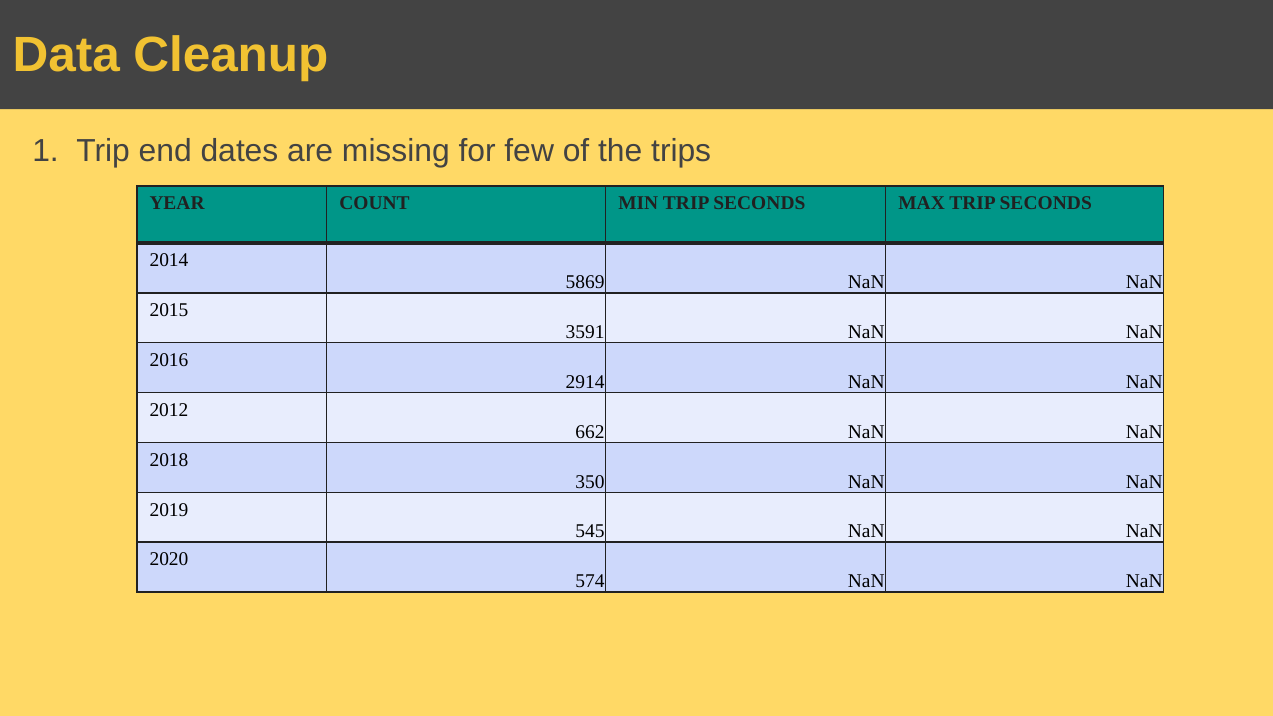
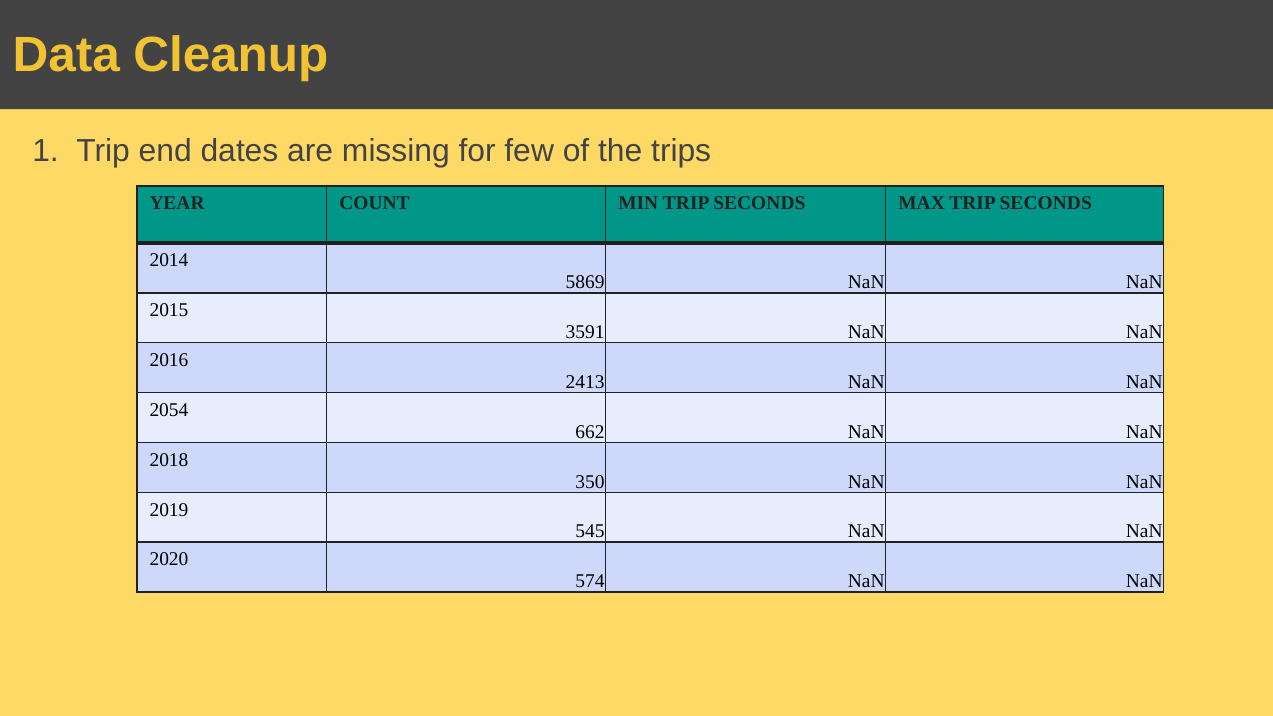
2914: 2914 -> 2413
2012: 2012 -> 2054
